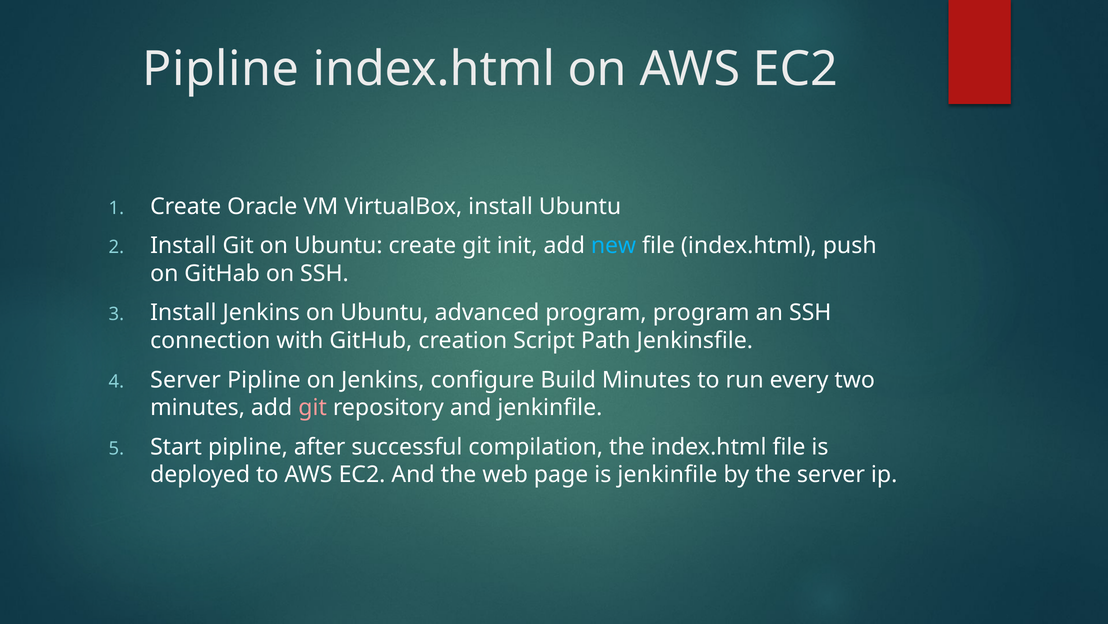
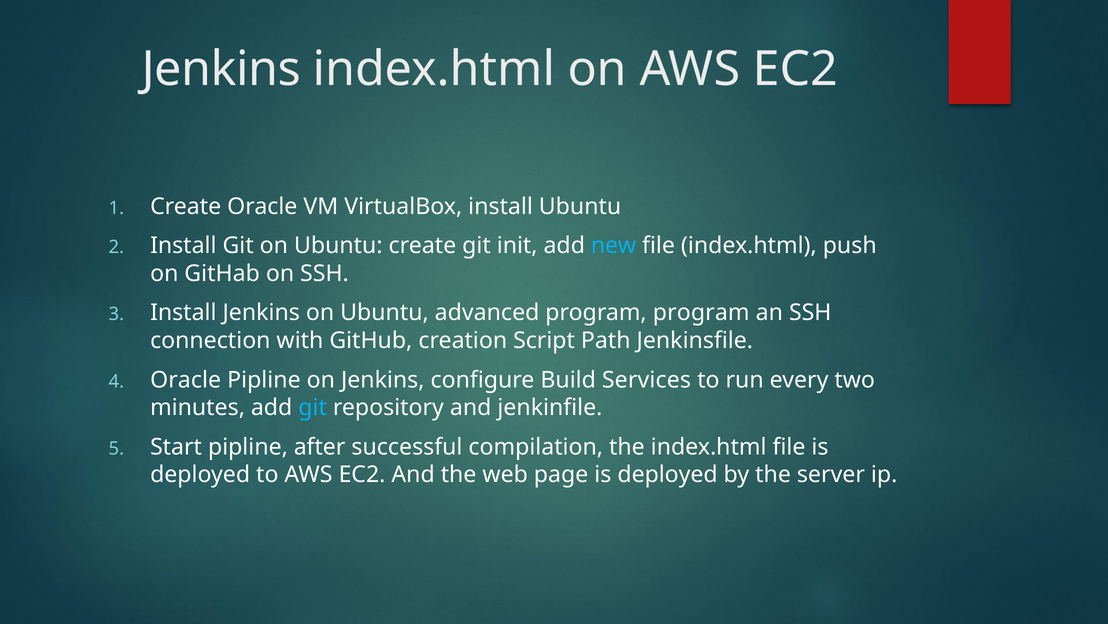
Pipline at (221, 69): Pipline -> Jenkins
Server at (186, 379): Server -> Oracle
Build Minutes: Minutes -> Services
git at (313, 407) colour: pink -> light blue
page is jenkinfile: jenkinfile -> deployed
